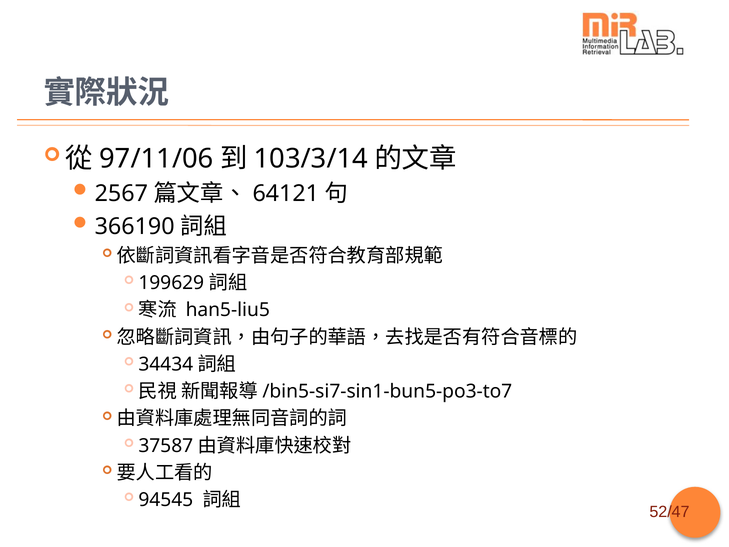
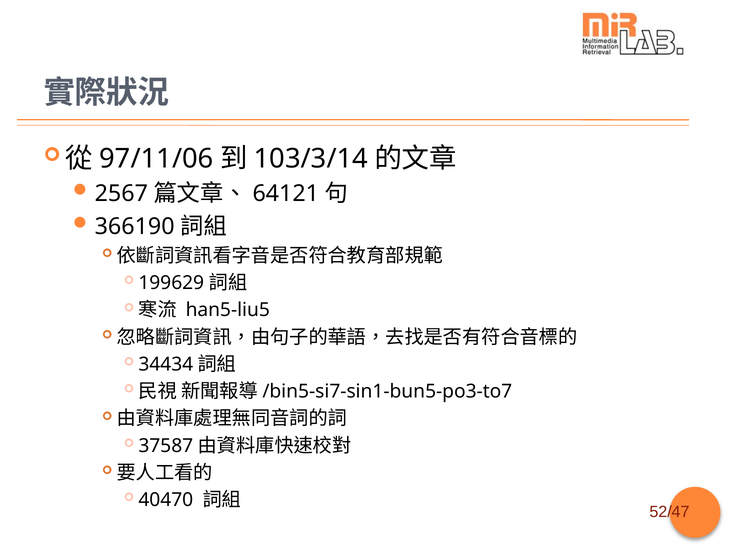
94545: 94545 -> 40470
